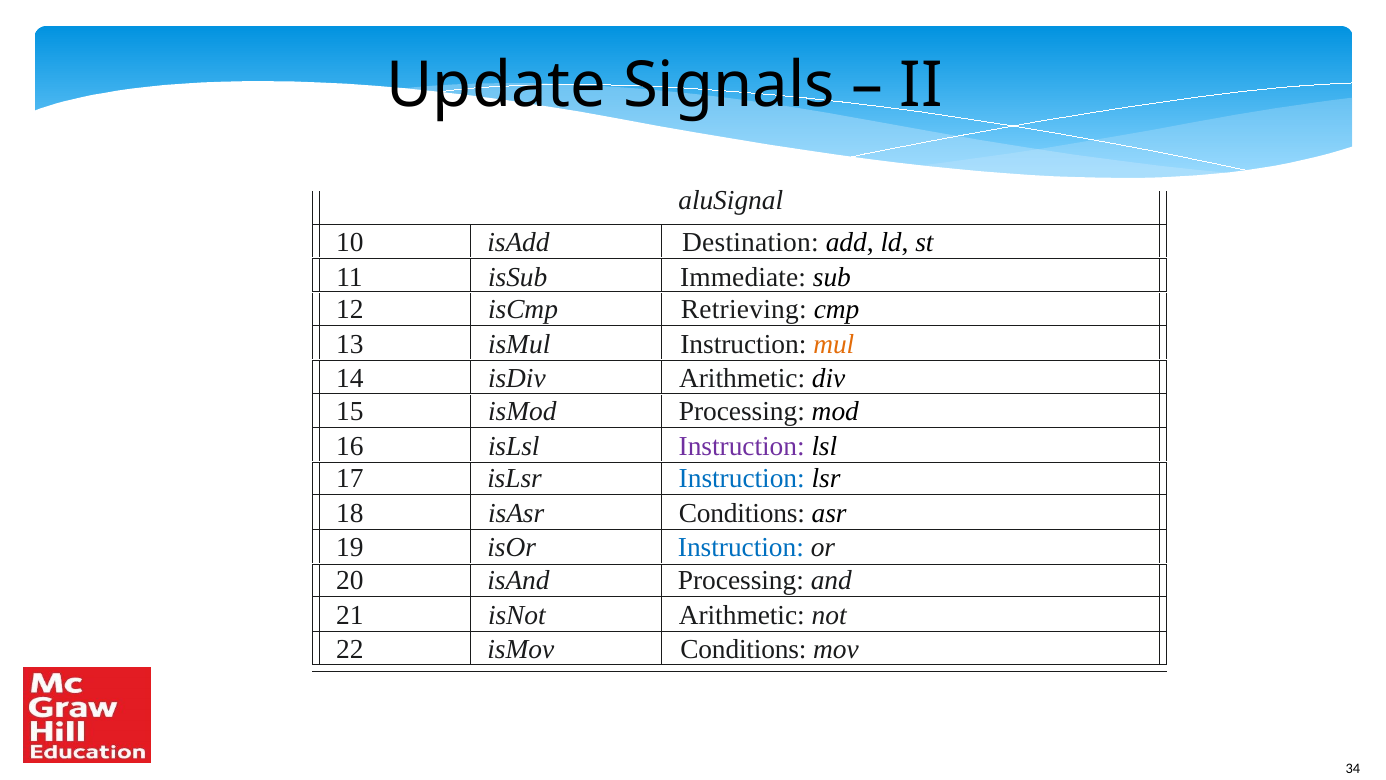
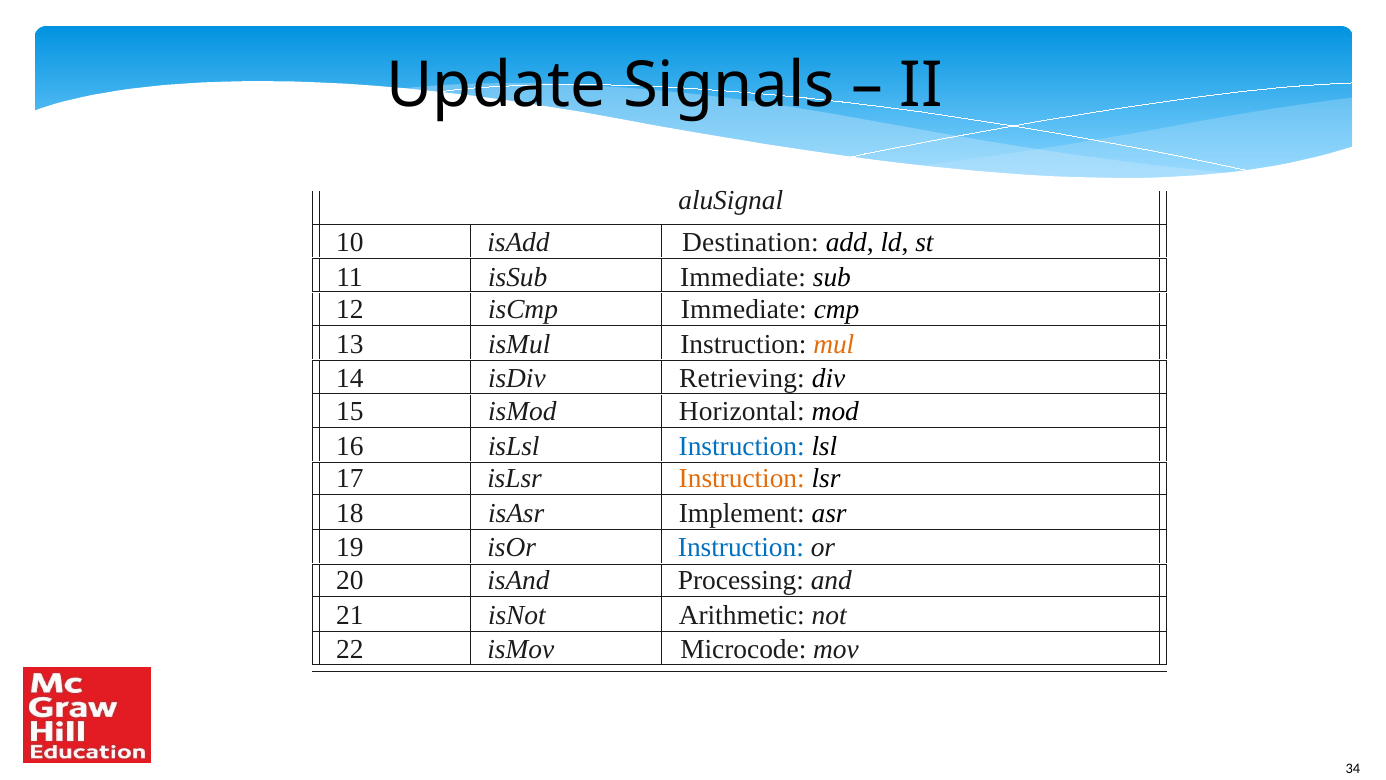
isCmp Retrieving: Retrieving -> Immediate
isDiv Arithmetic: Arithmetic -> Retrieving
isMod Processing: Processing -> Horizontal
Instruction at (742, 446) colour: purple -> blue
Instruction at (742, 479) colour: blue -> orange
isAsr Conditions: Conditions -> Implement
isMov Conditions: Conditions -> Microcode
